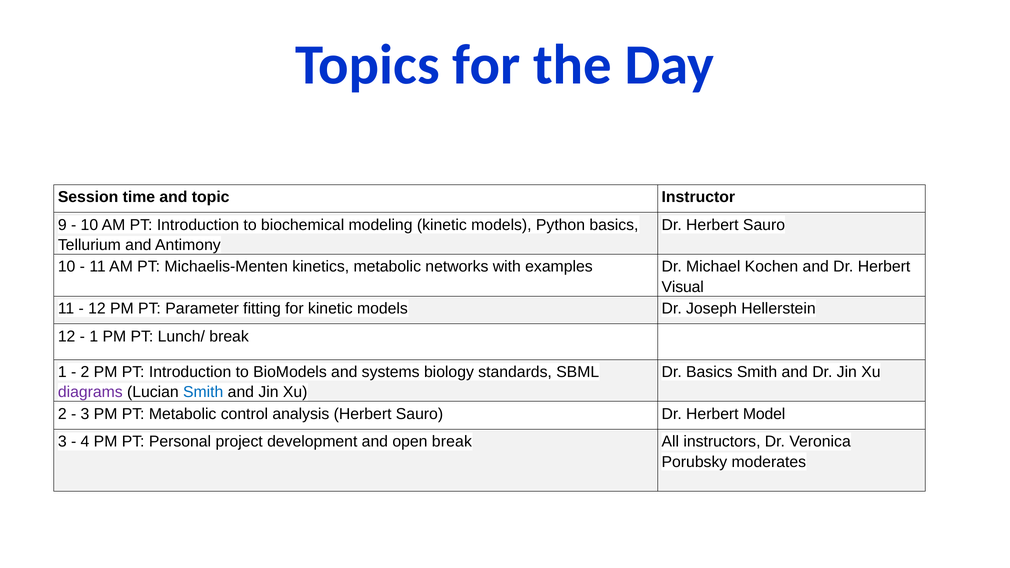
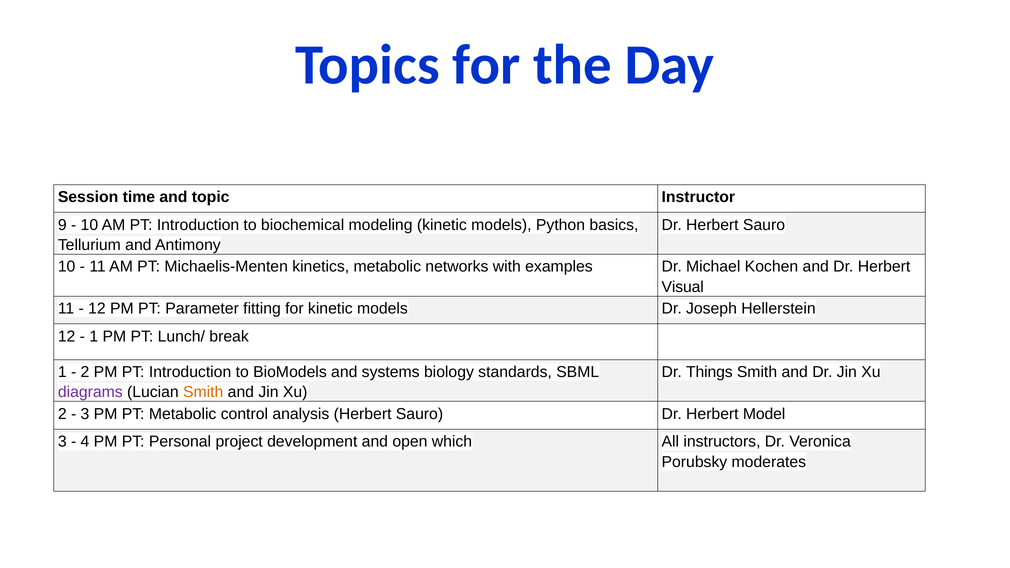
Dr Basics: Basics -> Things
Smith at (203, 392) colour: blue -> orange
open break: break -> which
